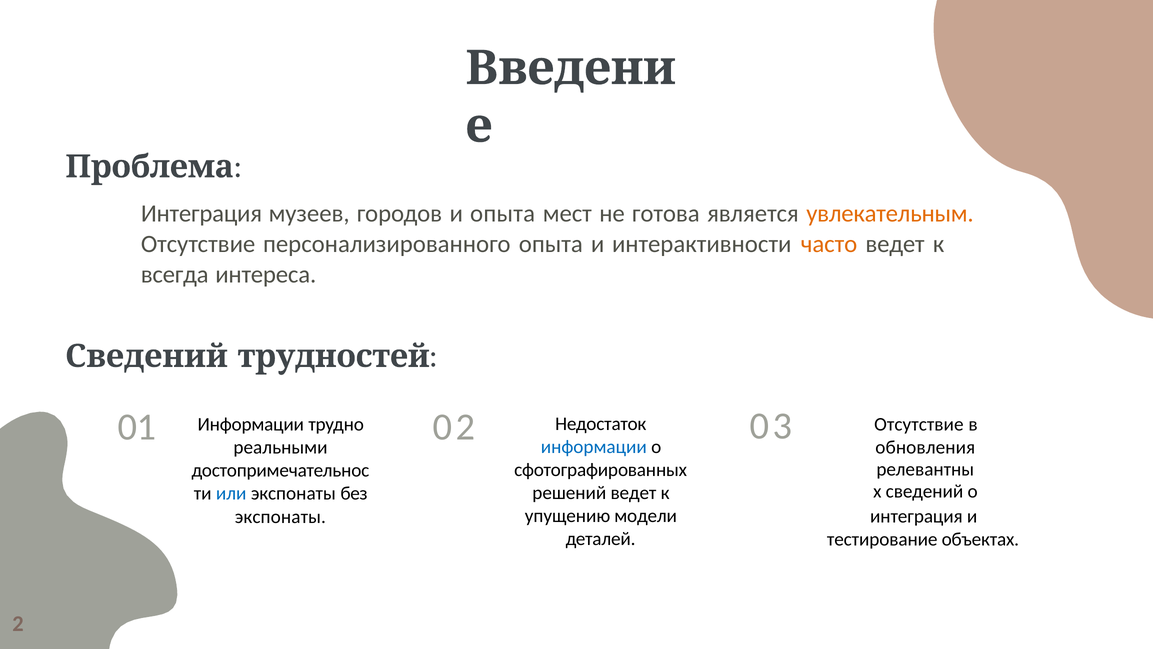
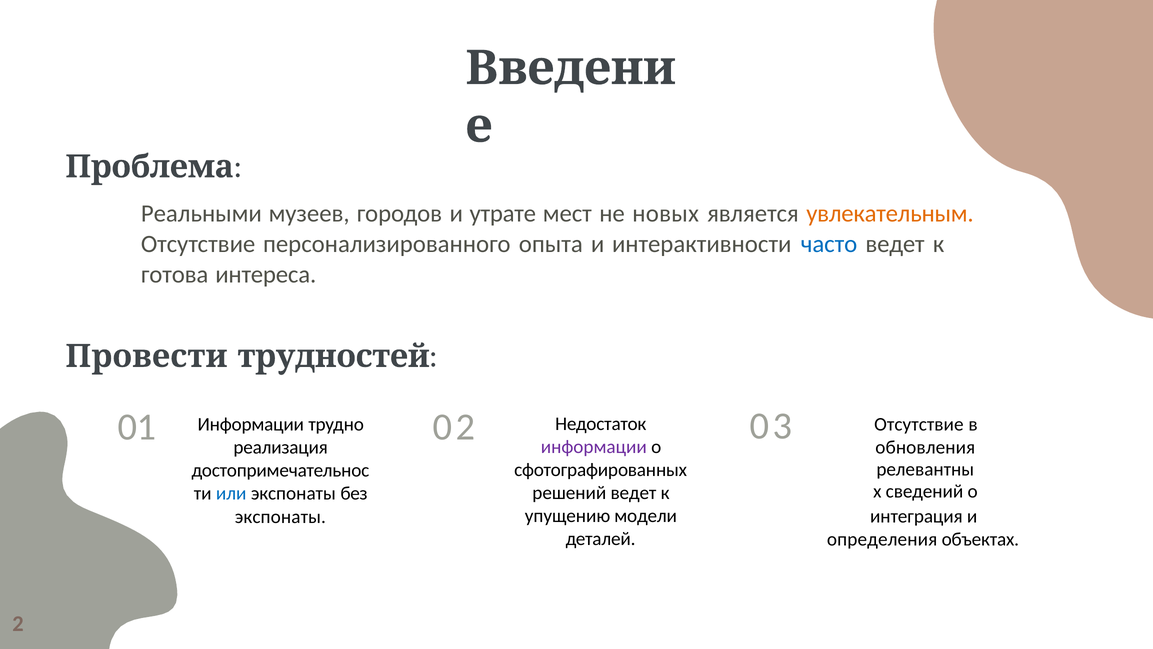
Интеграция at (201, 213): Интеграция -> Реальными
и опыта: опыта -> утрате
готова: готова -> новых
часто colour: orange -> blue
всегда: всегда -> готова
Сведений at (147, 356): Сведений -> Провести
информации at (594, 447) colour: blue -> purple
реальными: реальными -> реализация
тестирование: тестирование -> определения
